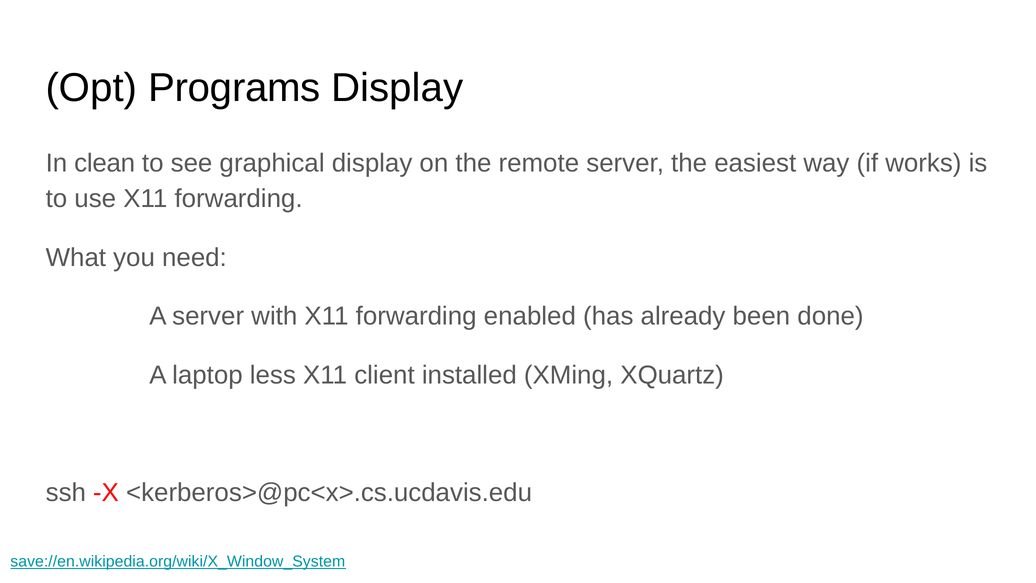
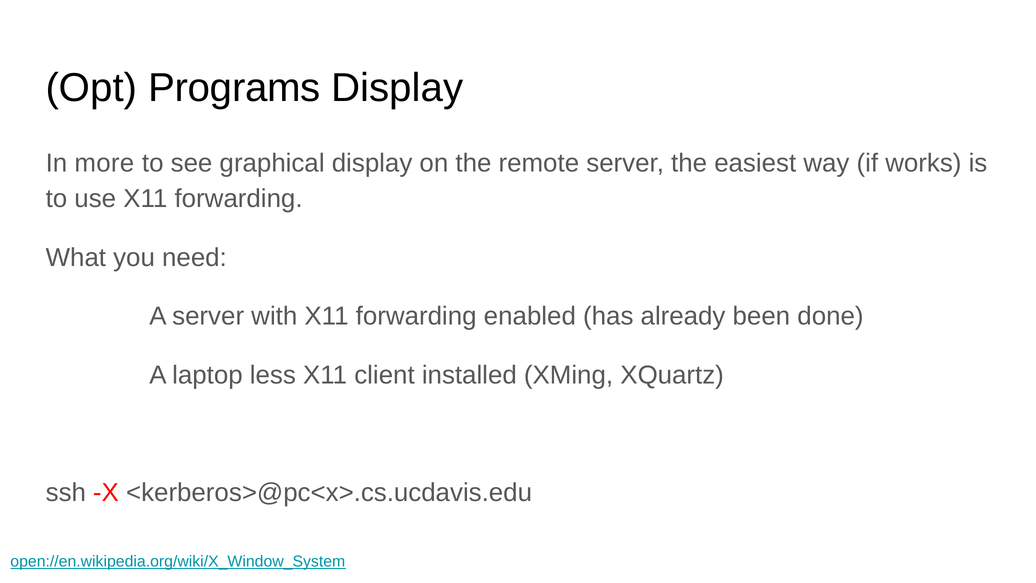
clean: clean -> more
save://en.wikipedia.org/wiki/X_Window_System: save://en.wikipedia.org/wiki/X_Window_System -> open://en.wikipedia.org/wiki/X_Window_System
